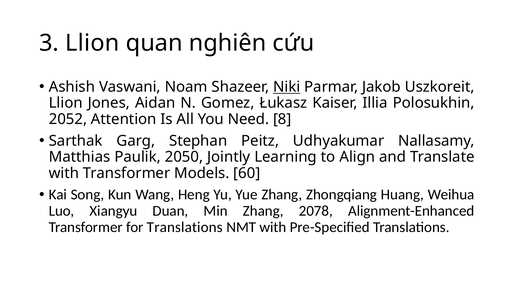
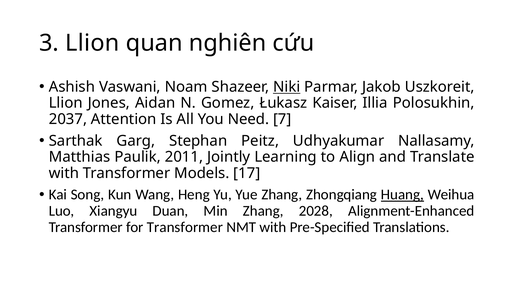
2052: 2052 -> 2037
8: 8 -> 7
2050: 2050 -> 2011
60: 60 -> 17
Huang underline: none -> present
2078: 2078 -> 2028
for Translations: Translations -> Transformer
